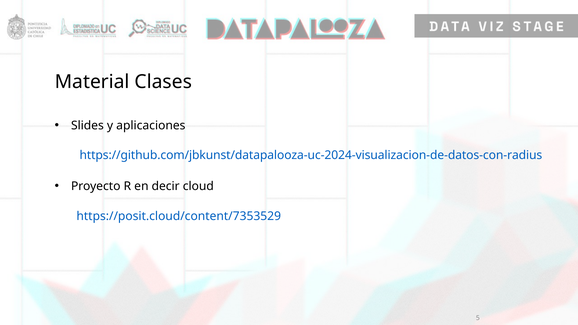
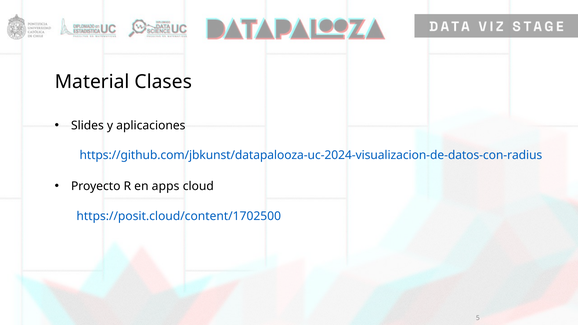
decir: decir -> apps
https://posit.cloud/content/7353529: https://posit.cloud/content/7353529 -> https://posit.cloud/content/1702500
